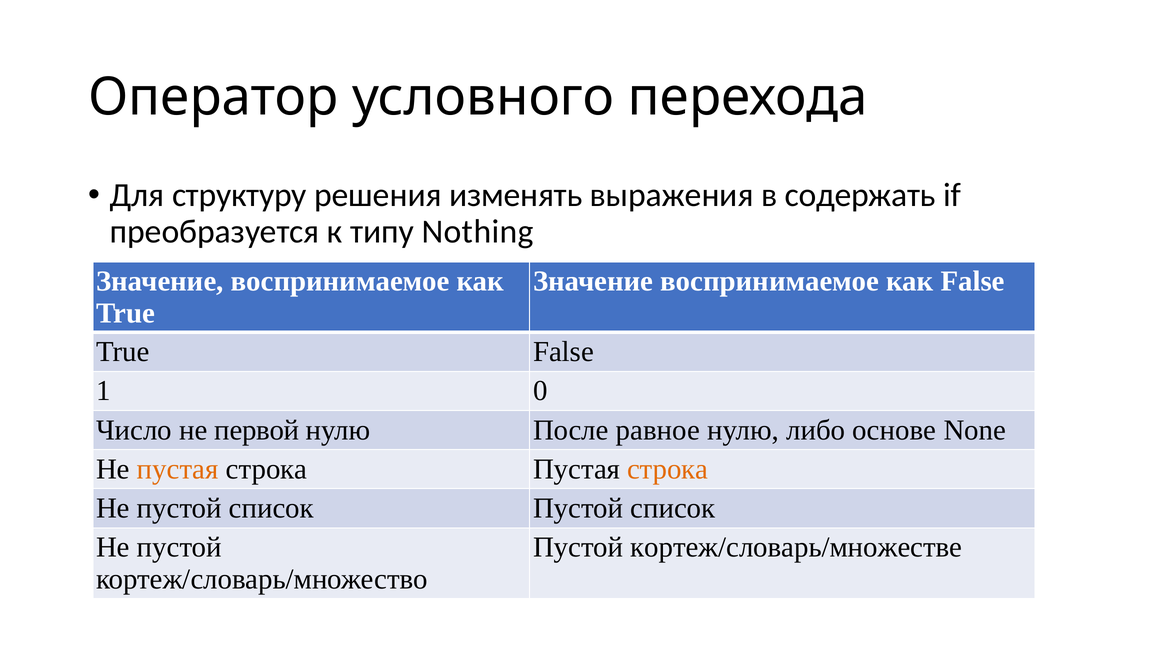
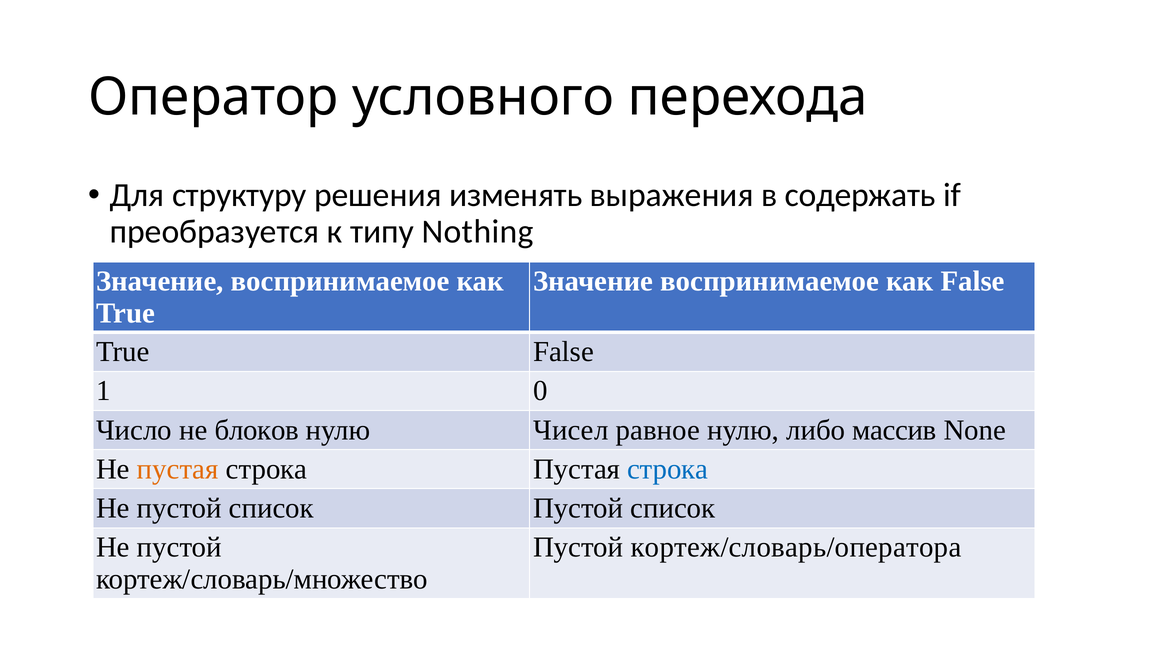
первой: первой -> блоков
После: После -> Чисел
основе: основе -> массив
строка at (668, 469) colour: orange -> blue
кортеж/словарь/множестве: кортеж/словарь/множестве -> кортеж/словарь/оператора
